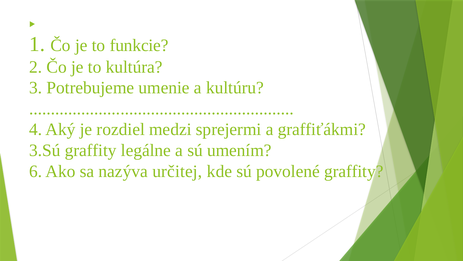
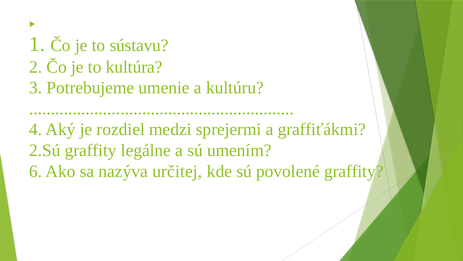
funkcie: funkcie -> sústavu
3.Sú: 3.Sú -> 2.Sú
